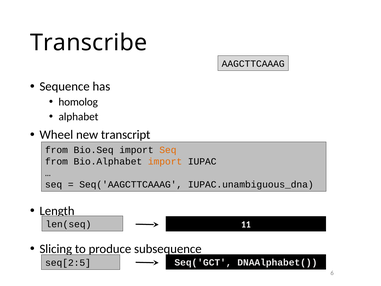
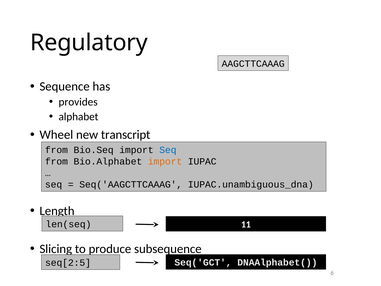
Transcribe: Transcribe -> Regulatory
homolog: homolog -> provides
Seq at (168, 150) colour: orange -> blue
